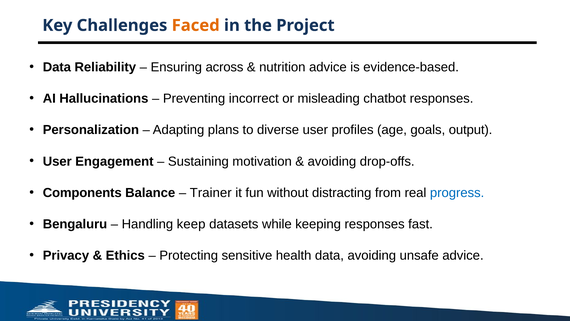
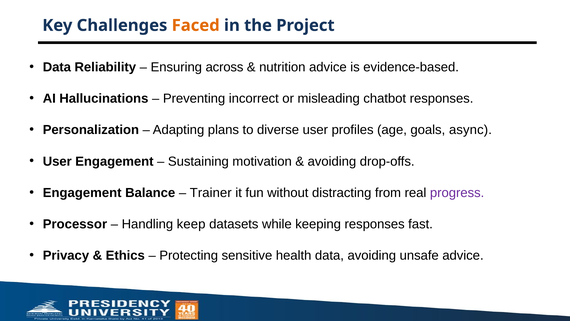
output: output -> async
Components at (82, 193): Components -> Engagement
progress colour: blue -> purple
Bengaluru: Bengaluru -> Processor
